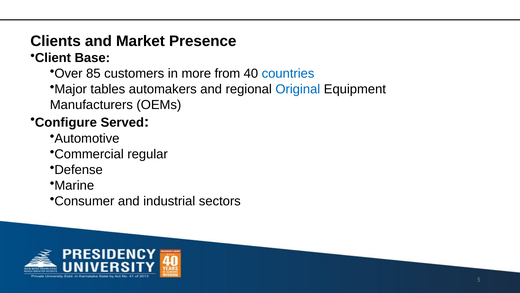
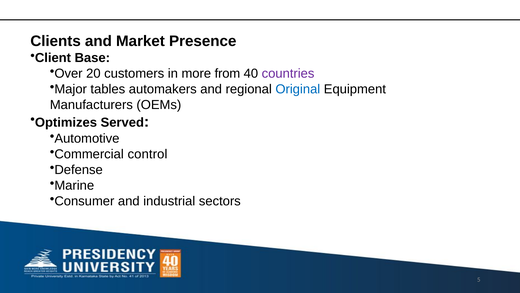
85: 85 -> 20
countries colour: blue -> purple
Configure: Configure -> Optimizes
regular: regular -> control
